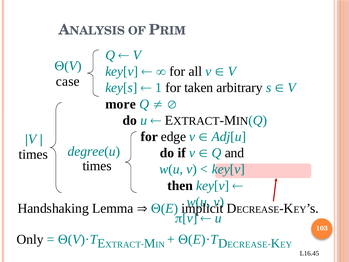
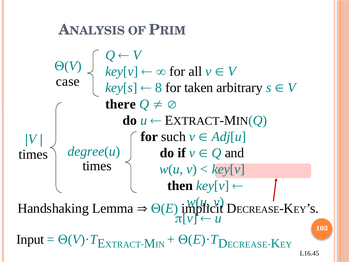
1: 1 -> 8
more: more -> there
edge: edge -> such
Only: Only -> Input
